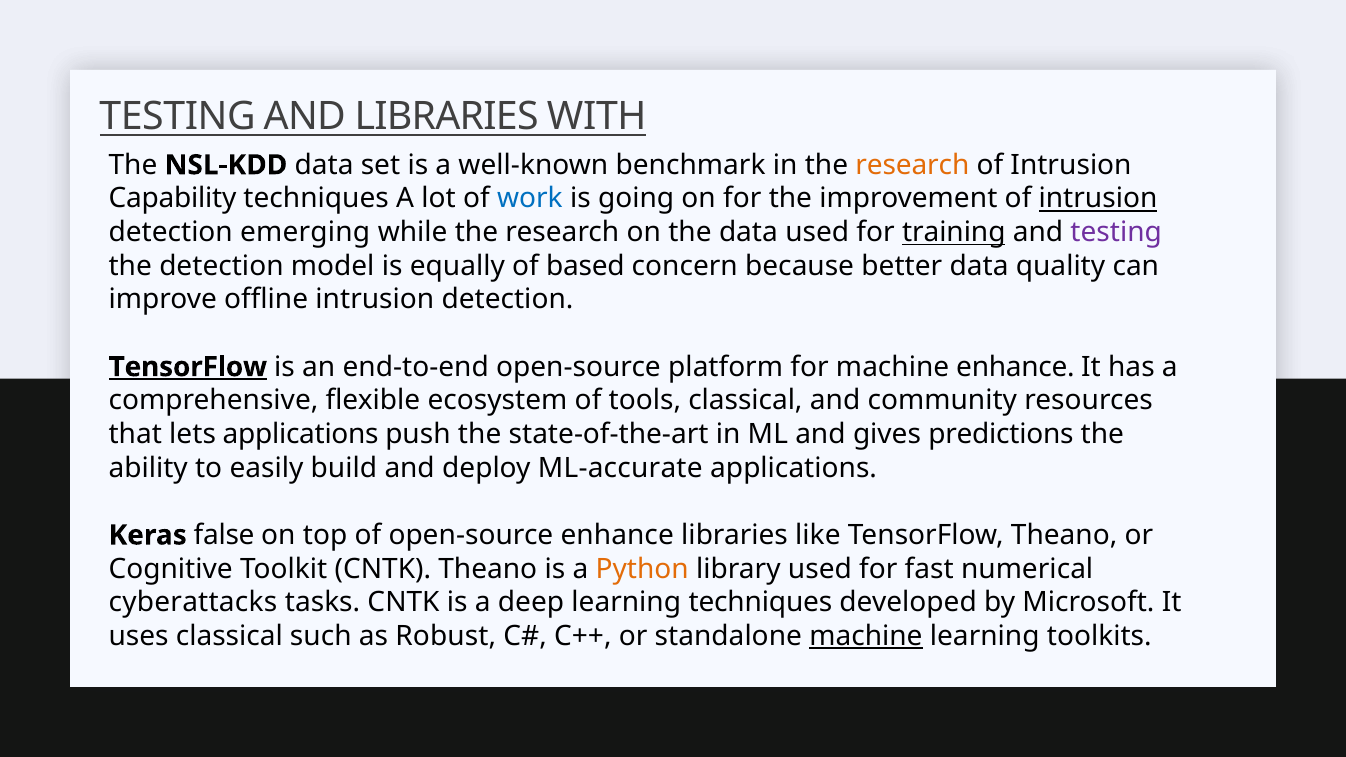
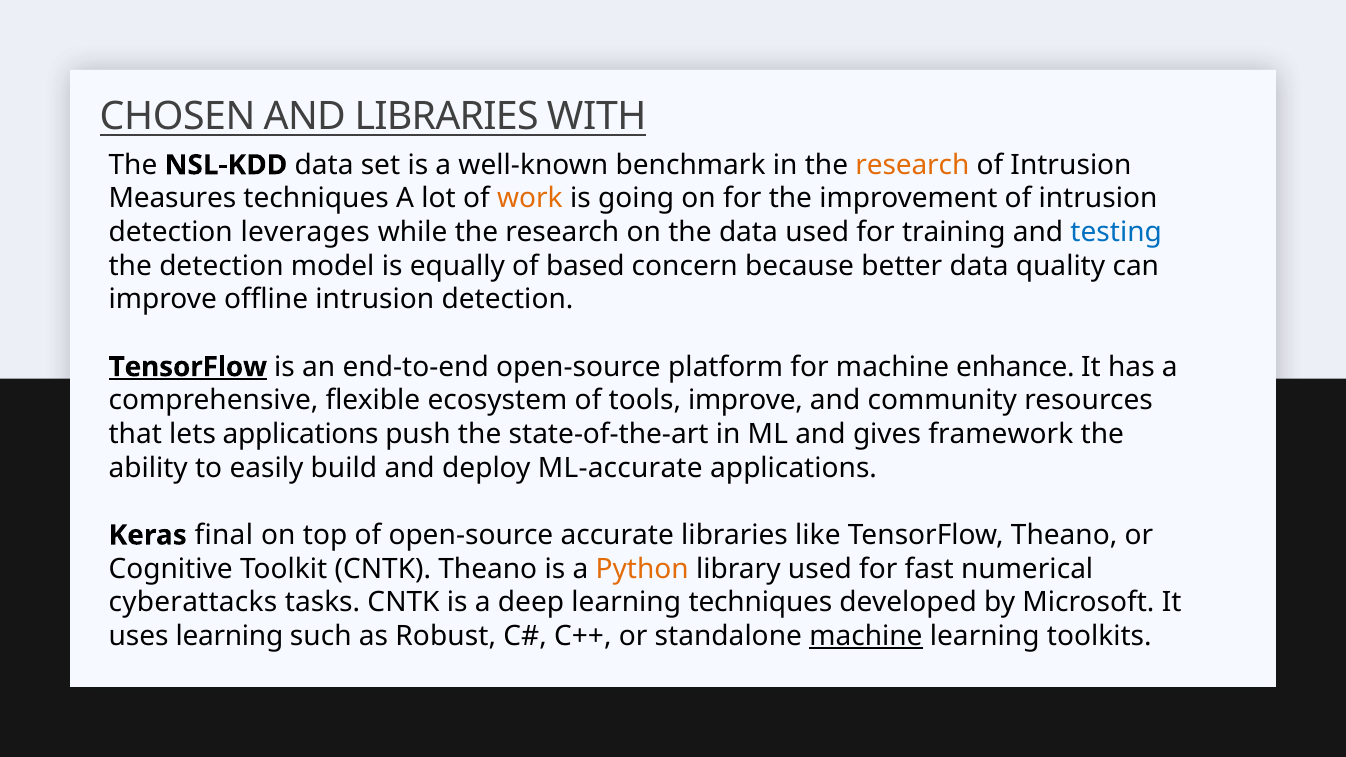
TESTING at (178, 117): TESTING -> CHOSEN
Capability: Capability -> Measures
work colour: blue -> orange
intrusion at (1098, 199) underline: present -> none
emerging: emerging -> leverages
training underline: present -> none
testing at (1116, 232) colour: purple -> blue
tools classical: classical -> improve
predictions: predictions -> framework
false: false -> final
open-source enhance: enhance -> accurate
uses classical: classical -> learning
